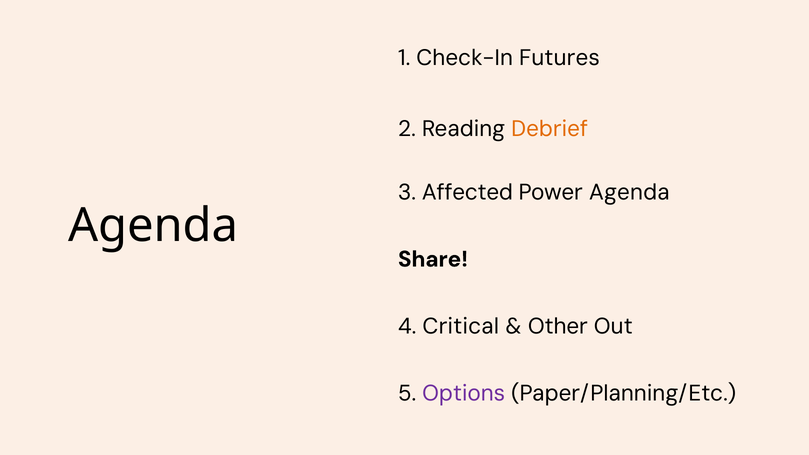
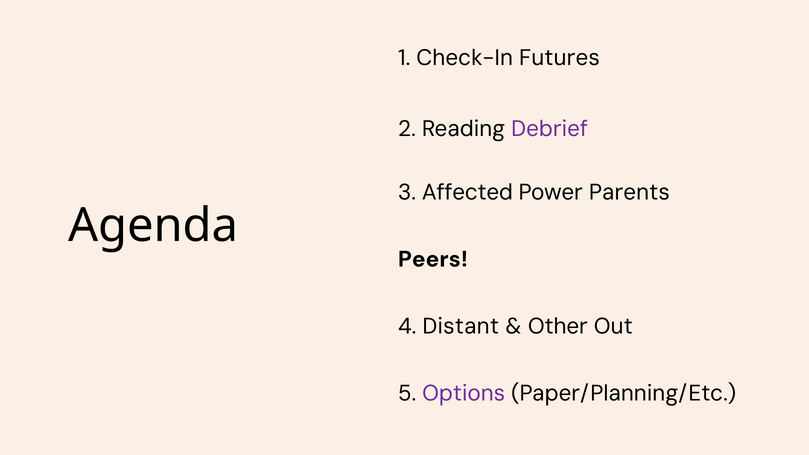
Debrief colour: orange -> purple
Power Agenda: Agenda -> Parents
Share: Share -> Peers
Critical: Critical -> Distant
